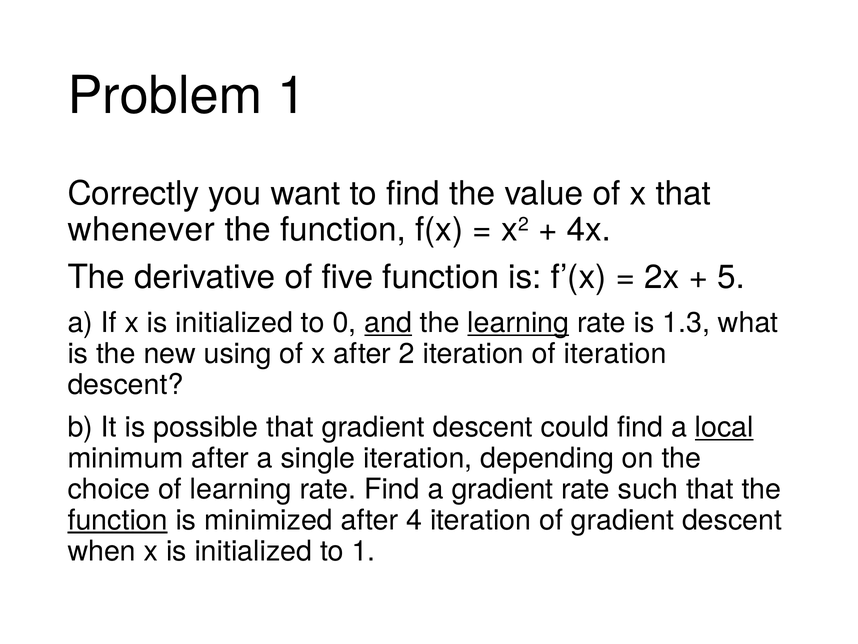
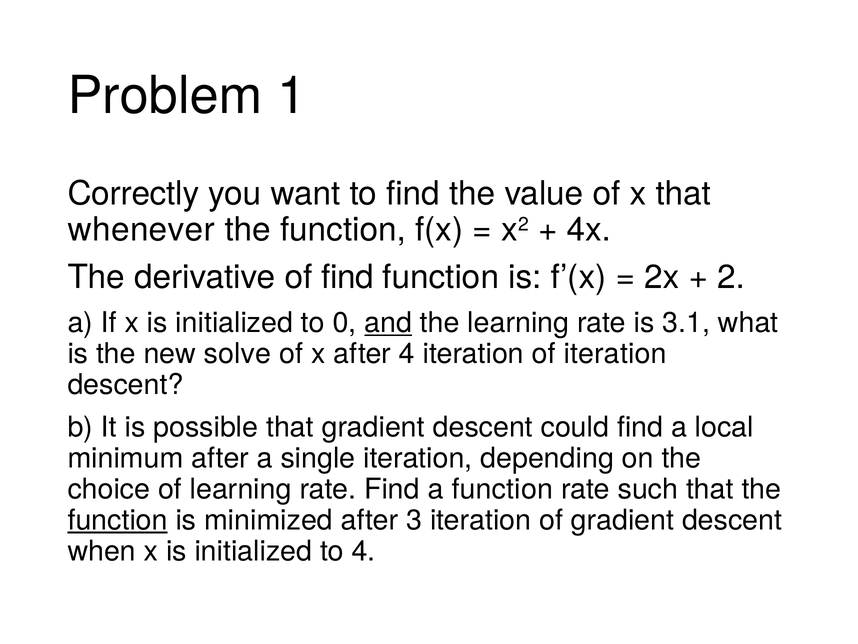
of five: five -> find
5: 5 -> 2
learning at (518, 323) underline: present -> none
1.3: 1.3 -> 3.1
using: using -> solve
after 2: 2 -> 4
local underline: present -> none
a gradient: gradient -> function
4: 4 -> 3
to 1: 1 -> 4
